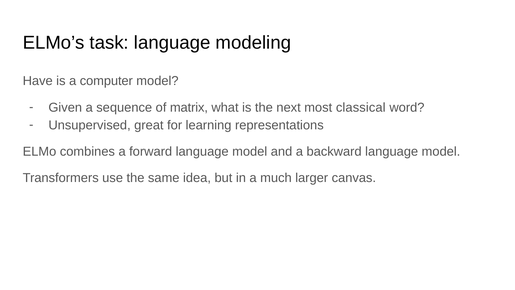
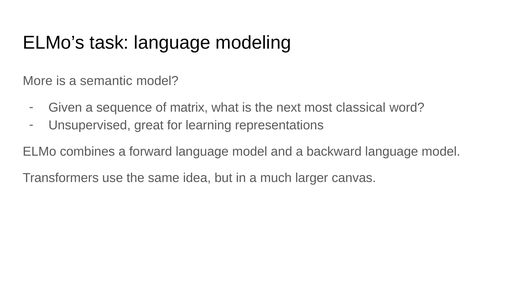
Have: Have -> More
computer: computer -> semantic
